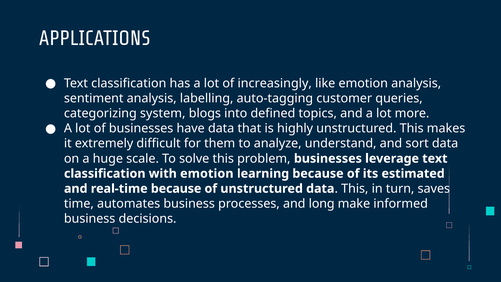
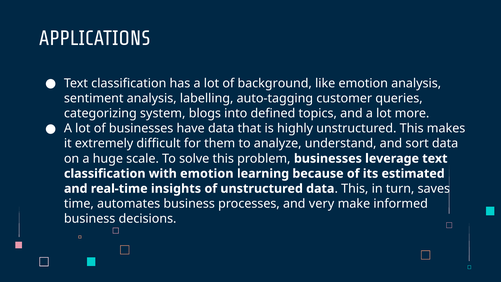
increasingly: increasingly -> background
real-time because: because -> insights
long: long -> very
